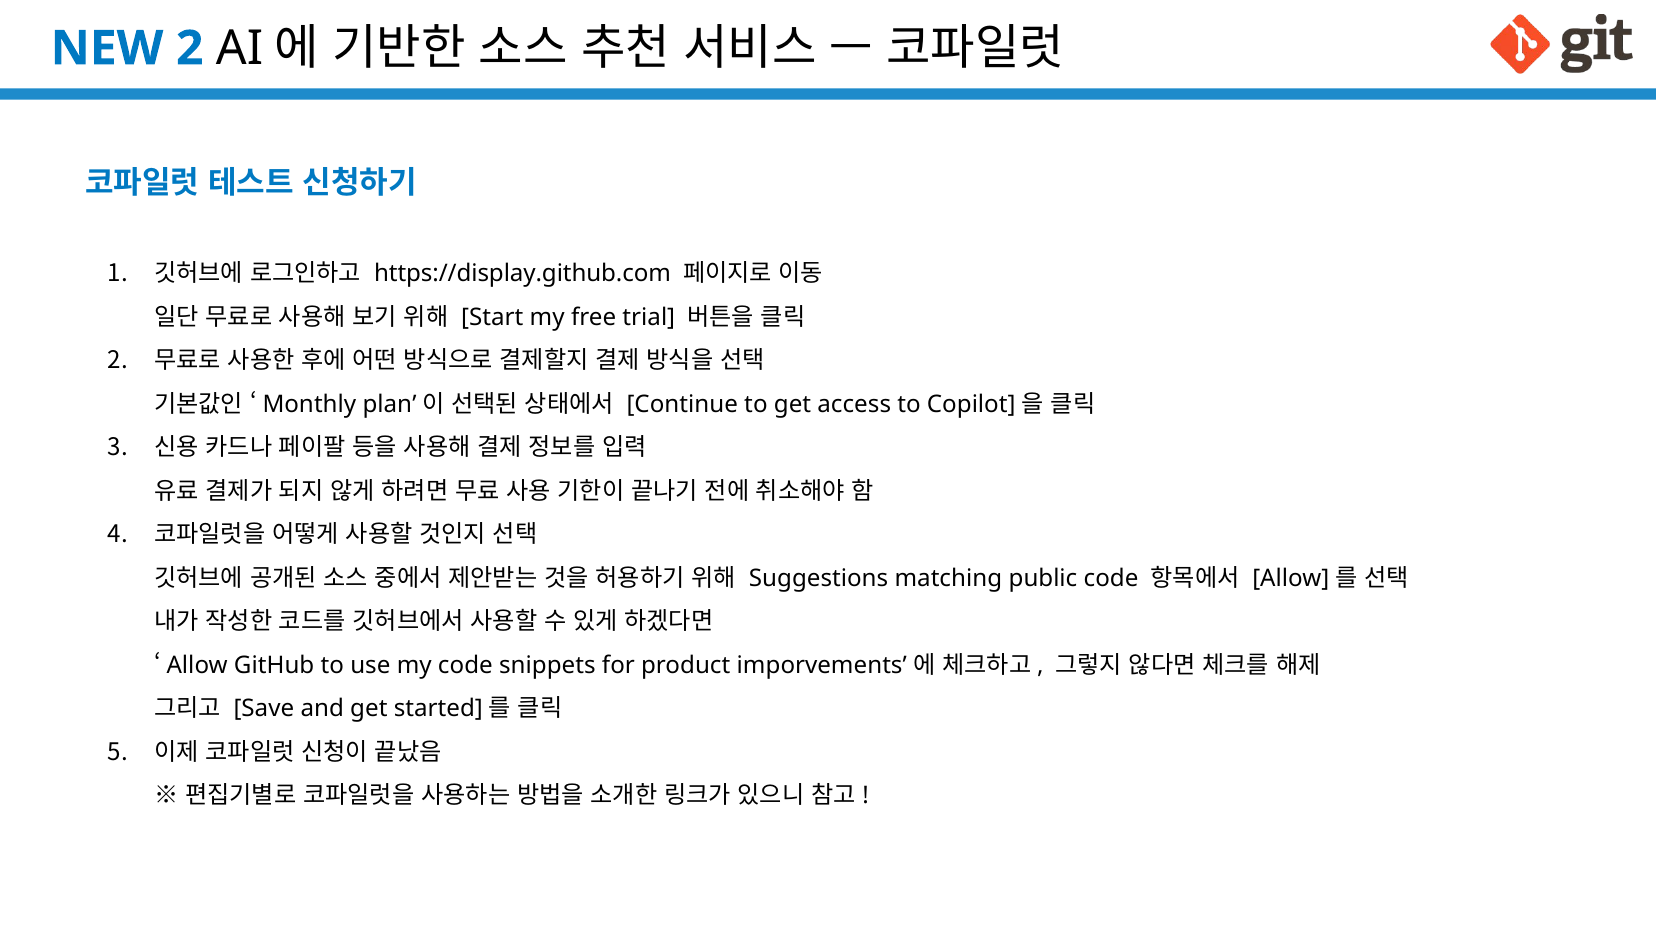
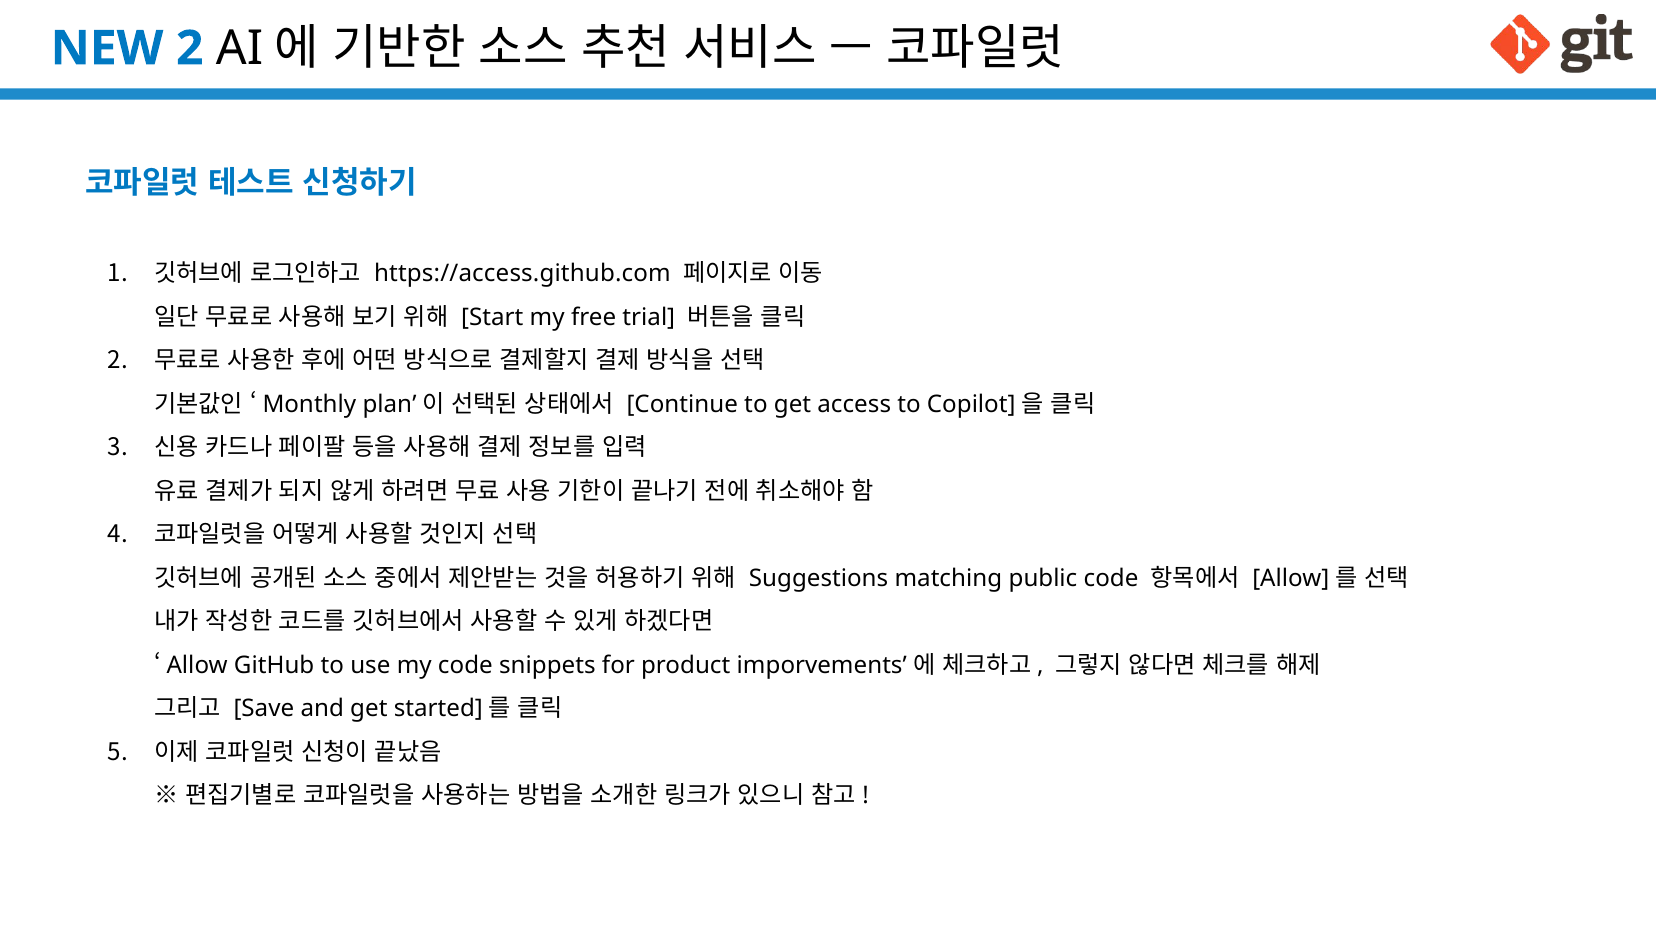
https://display.github.com: https://display.github.com -> https://access.github.com
